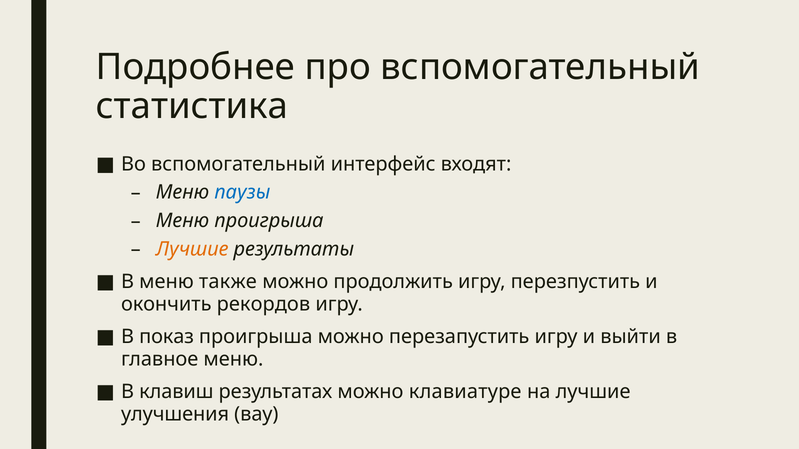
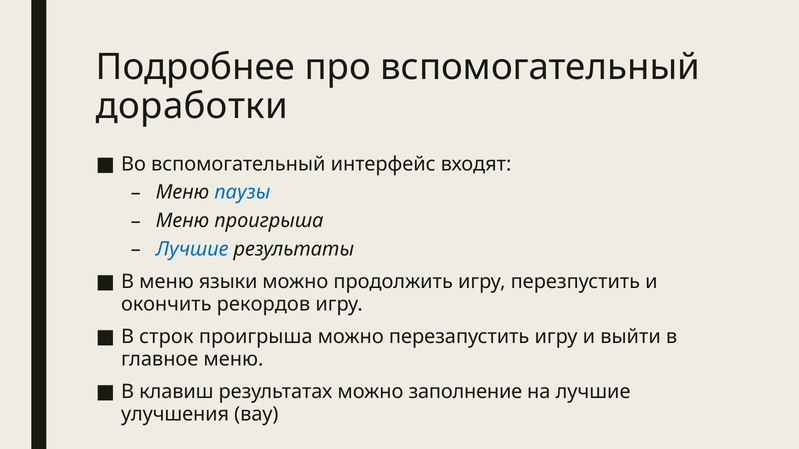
статистика: статистика -> доработки
Лучшие at (192, 249) colour: orange -> blue
также: также -> языки
показ: показ -> строк
клавиатуре: клавиатуре -> заполнение
